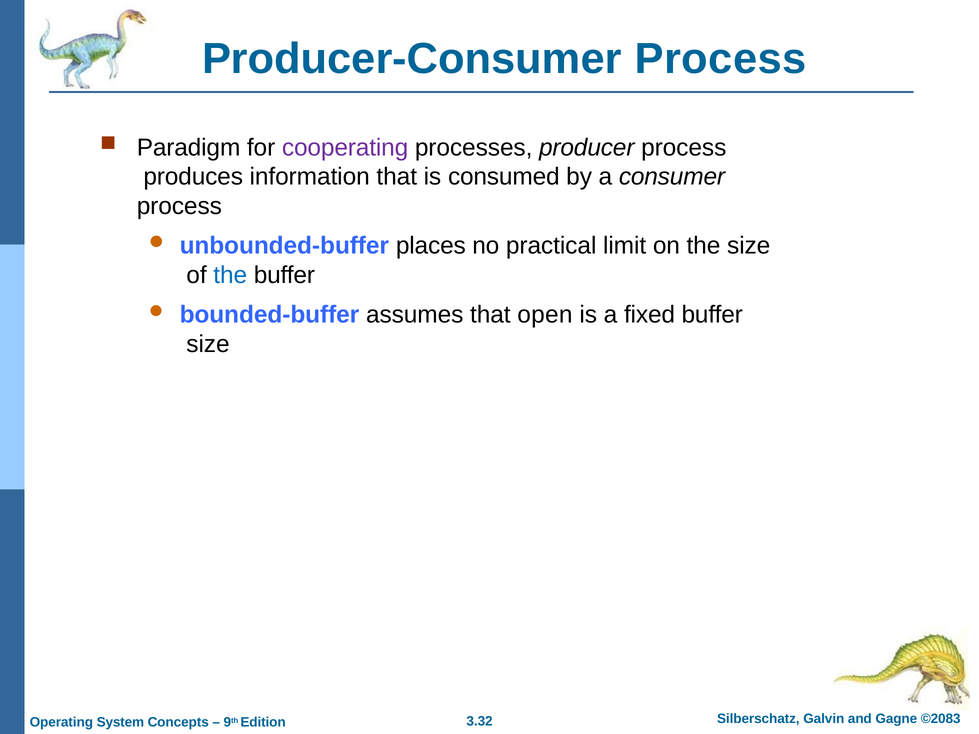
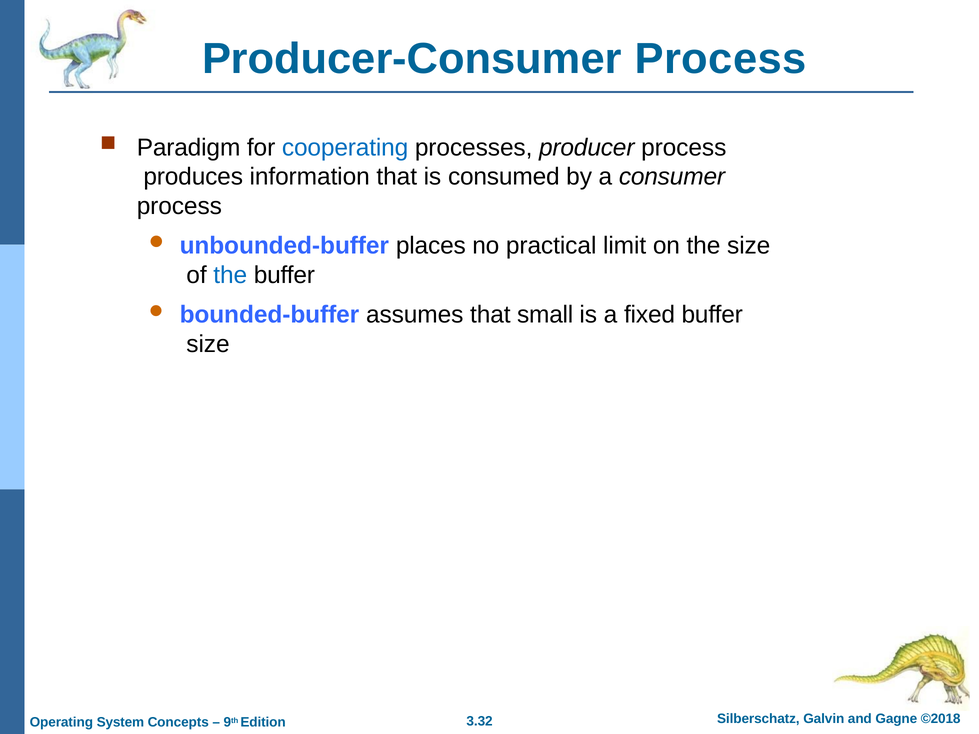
cooperating colour: purple -> blue
open: open -> small
©2083: ©2083 -> ©2018
